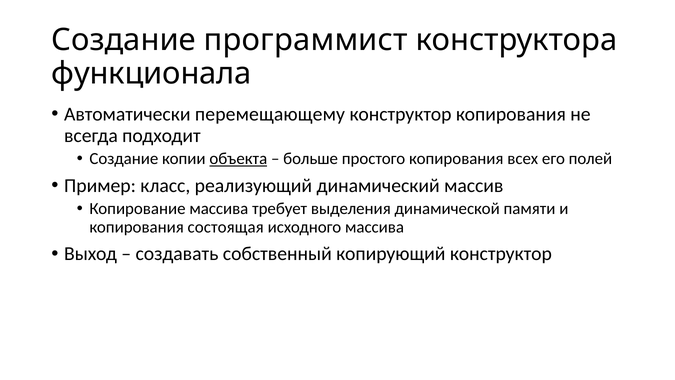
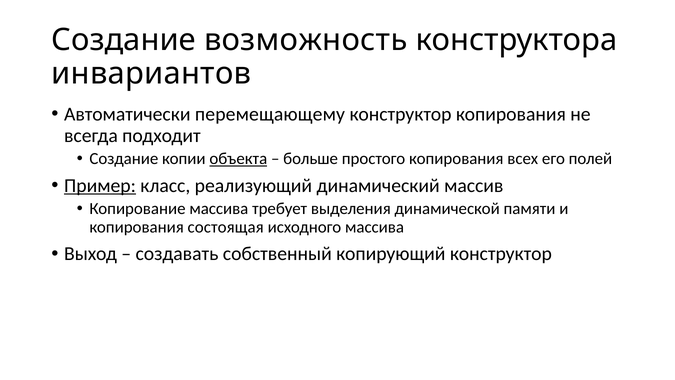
программист: программист -> возможность
функционала: функционала -> инвариантов
Пример underline: none -> present
